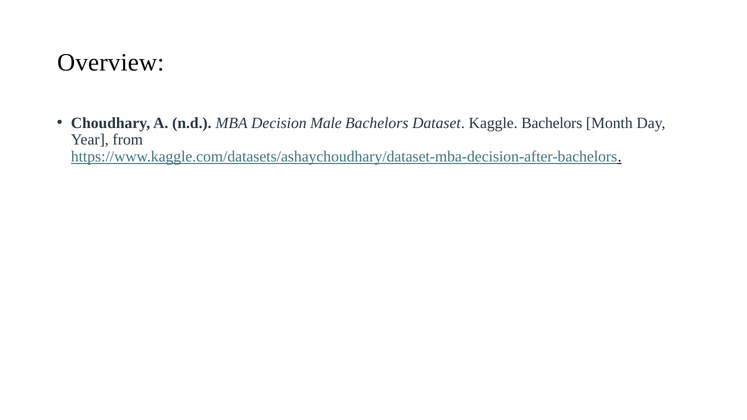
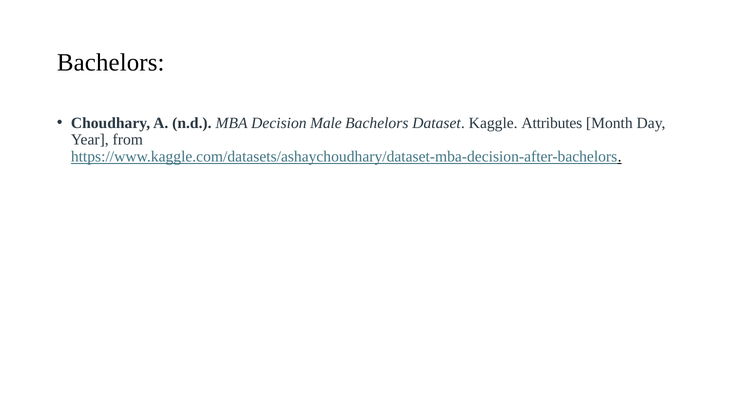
Overview at (111, 63): Overview -> Bachelors
Kaggle Bachelors: Bachelors -> Attributes
